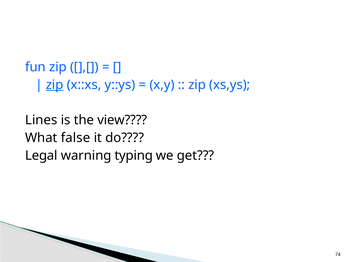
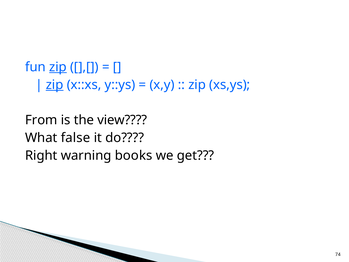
zip at (58, 67) underline: none -> present
Lines: Lines -> From
Legal: Legal -> Right
typing: typing -> books
